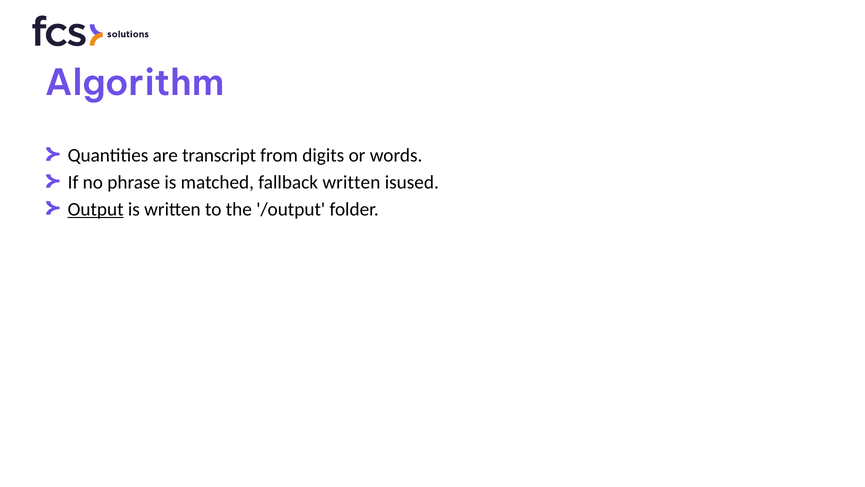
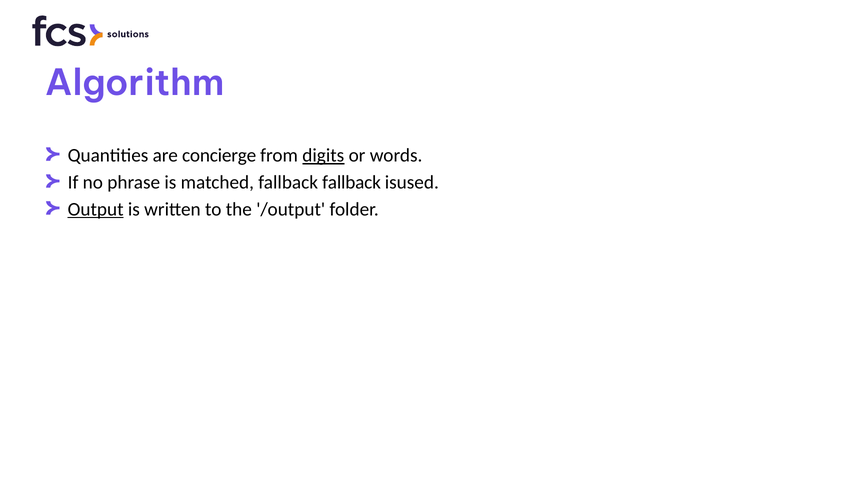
transcript: transcript -> concierge
digits underline: none -> present
fallback written: written -> fallback
